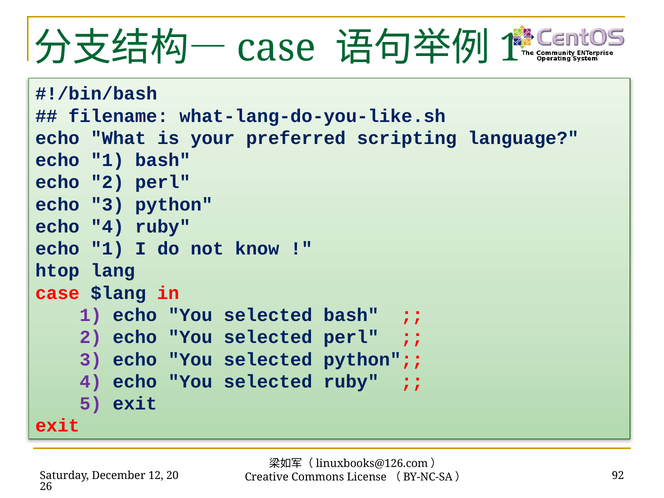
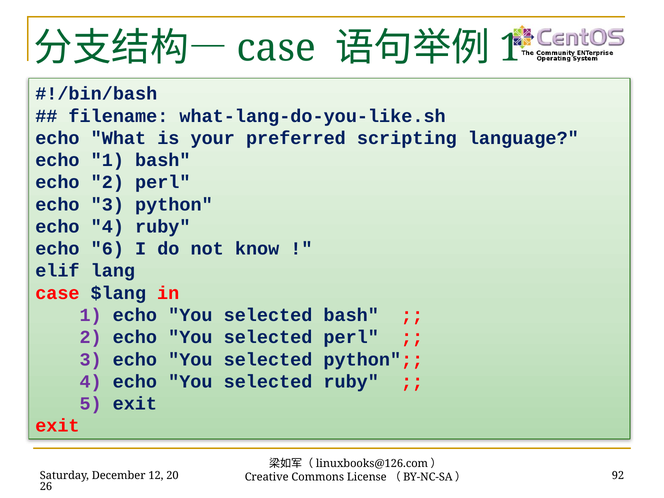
1 at (107, 249): 1 -> 6
htop: htop -> elif
